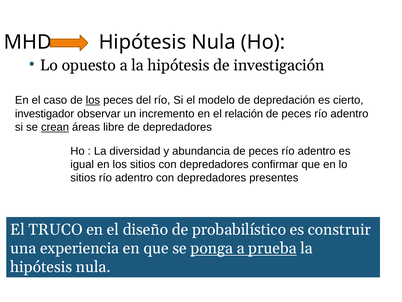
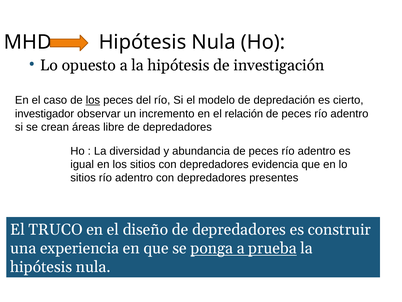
crean underline: present -> none
confirmar: confirmar -> evidencia
diseño de probabilístico: probabilístico -> depredadores
